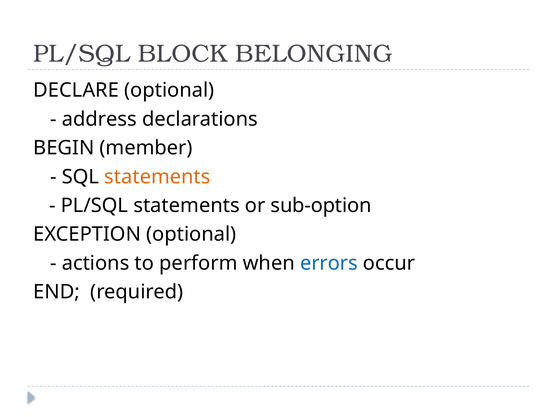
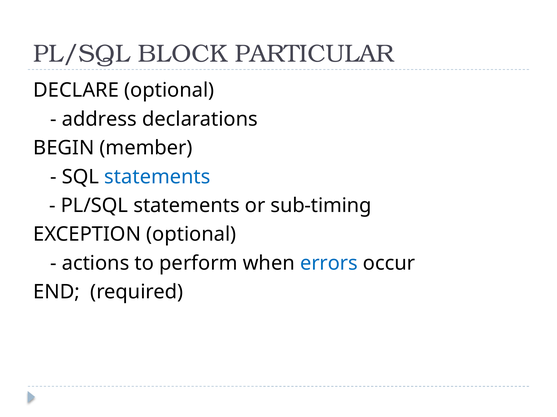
BELONGING: BELONGING -> PARTICULAR
statements at (157, 177) colour: orange -> blue
sub-option: sub-option -> sub-timing
